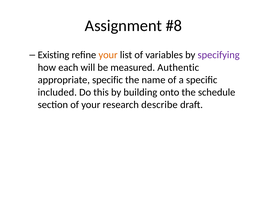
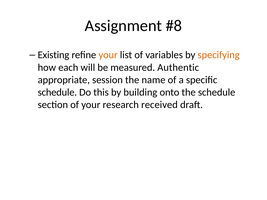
specifying colour: purple -> orange
appropriate specific: specific -> session
included at (57, 92): included -> schedule
describe: describe -> received
